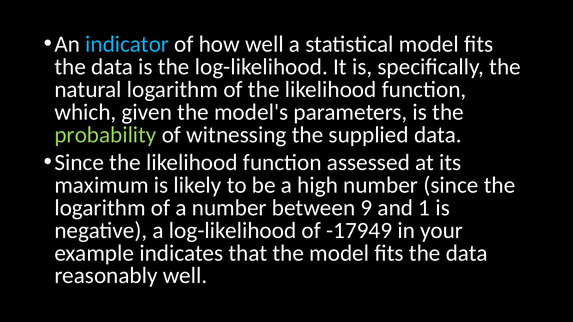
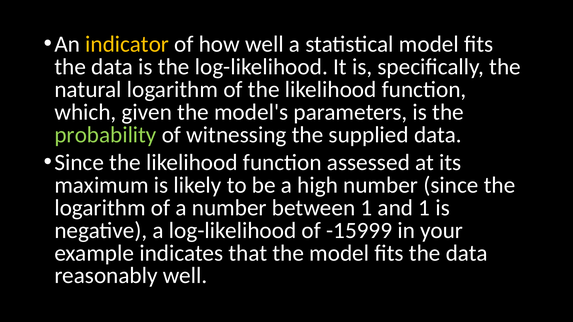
indicator colour: light blue -> yellow
between 9: 9 -> 1
-17949: -17949 -> -15999
